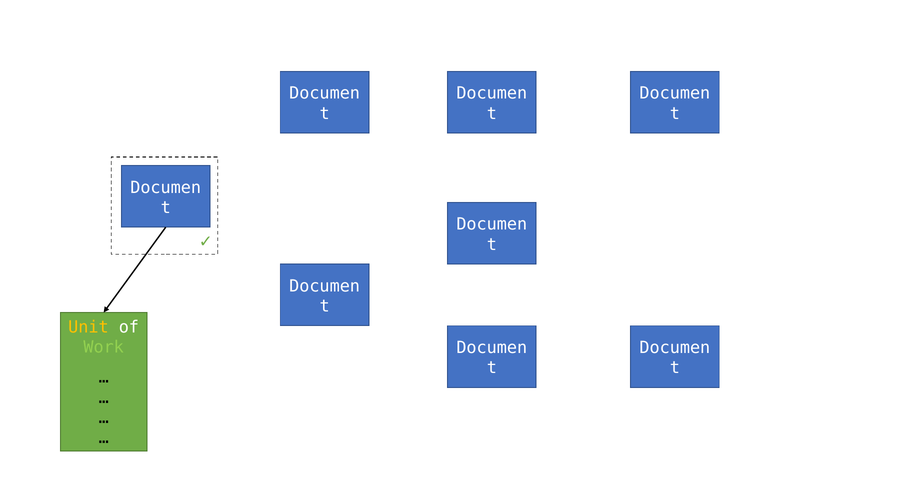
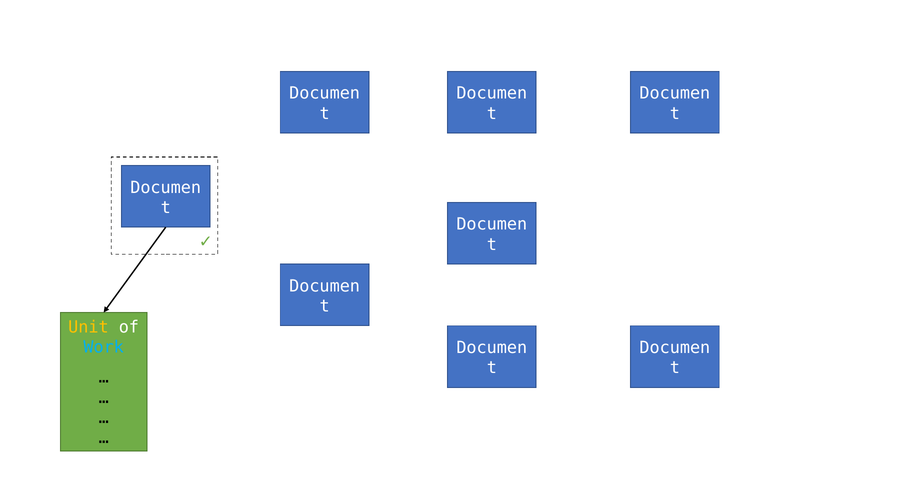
Work colour: light green -> light blue
